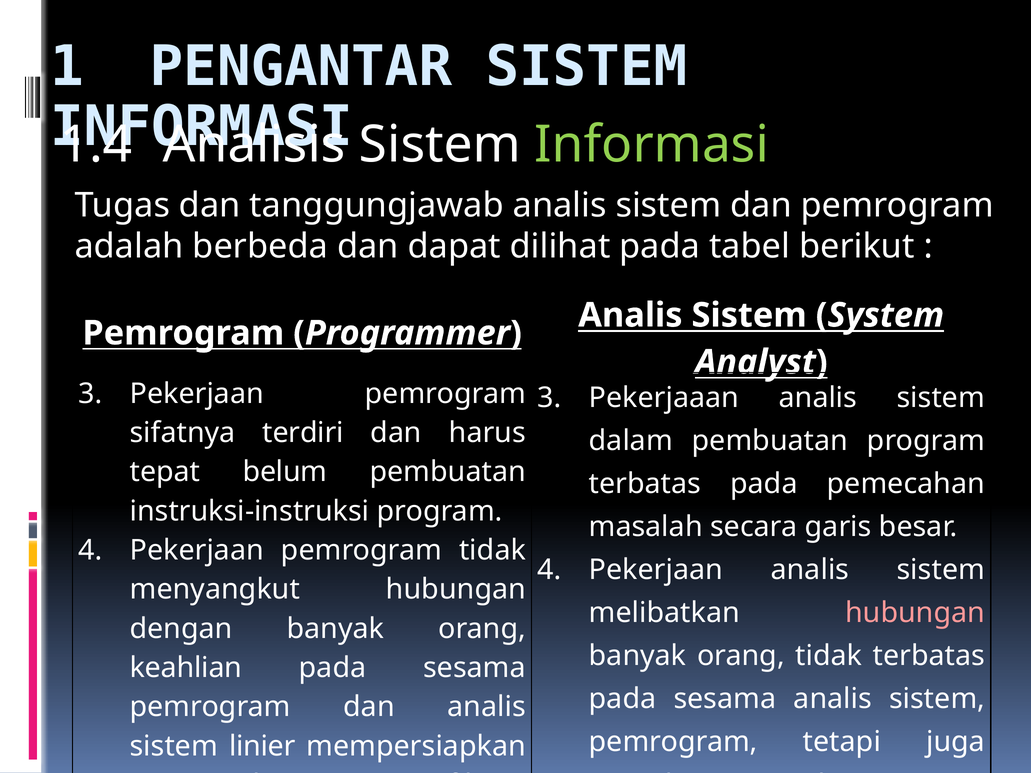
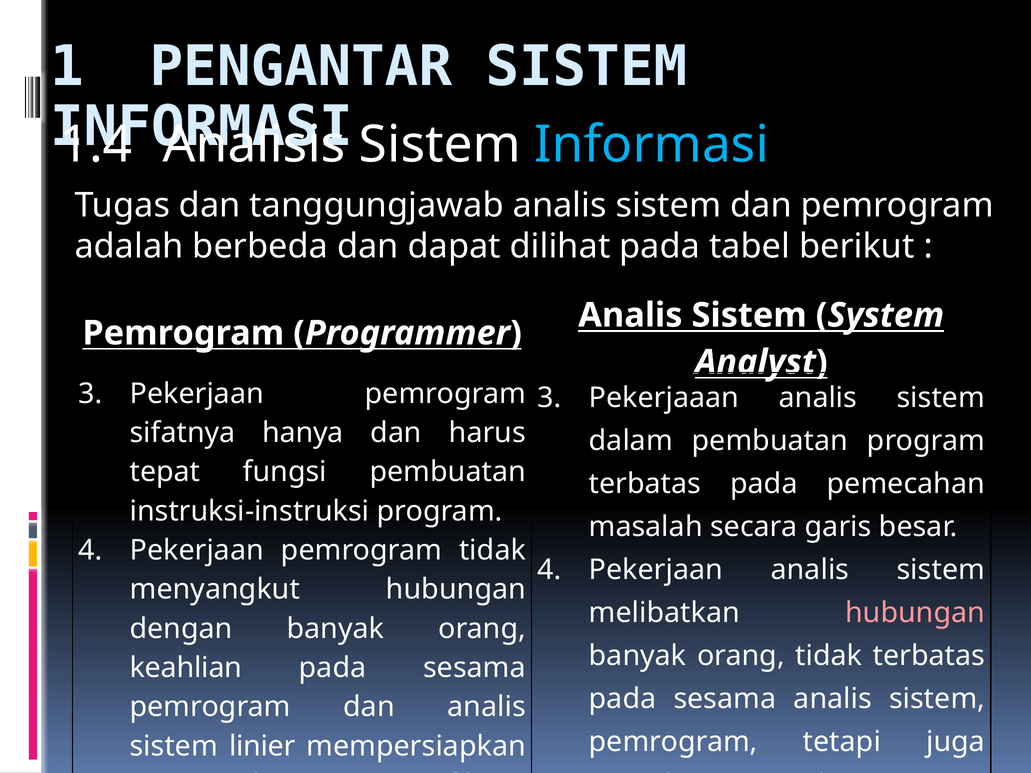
Informasi at (652, 145) colour: light green -> light blue
terdiri: terdiri -> hanya
belum: belum -> fungsi
